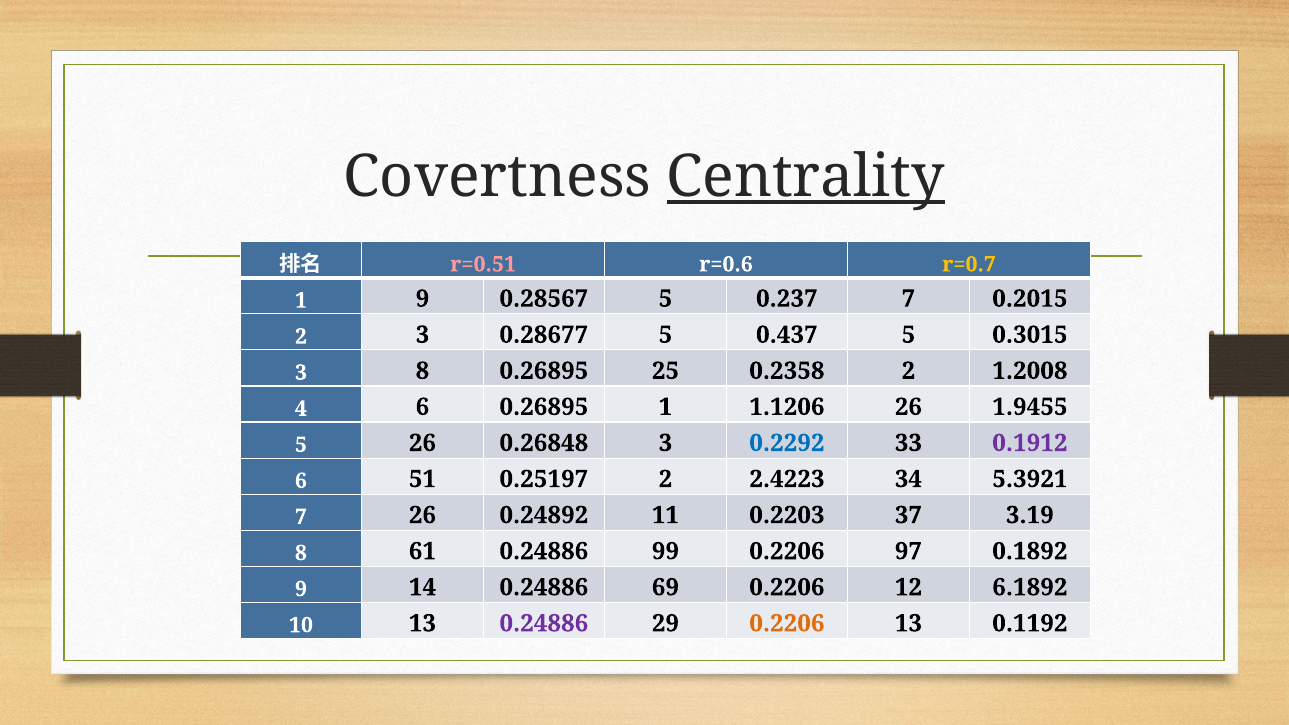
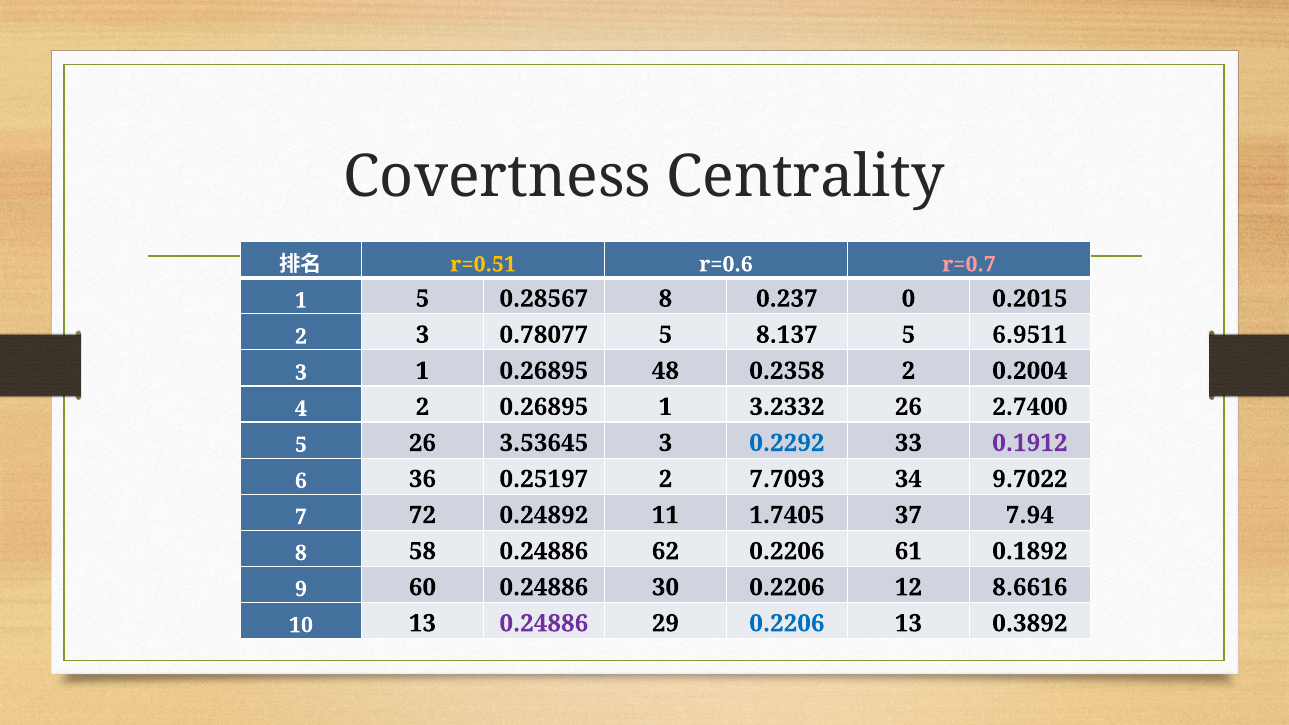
Centrality underline: present -> none
r=0.51 colour: pink -> yellow
r=0.7 colour: yellow -> pink
1 9: 9 -> 5
0.28567 5: 5 -> 8
0.237 7: 7 -> 0
0.28677: 0.28677 -> 0.78077
0.437: 0.437 -> 8.137
0.3015: 0.3015 -> 6.9511
3 8: 8 -> 1
25: 25 -> 48
1.2008: 1.2008 -> 0.2004
4 6: 6 -> 2
1.1206: 1.1206 -> 3.2332
1.9455: 1.9455 -> 2.7400
0.26848: 0.26848 -> 3.53645
51: 51 -> 36
2.4223: 2.4223 -> 7.7093
5.3921: 5.3921 -> 9.7022
7 26: 26 -> 72
0.2203: 0.2203 -> 1.7405
3.19: 3.19 -> 7.94
61: 61 -> 58
99: 99 -> 62
97: 97 -> 61
14: 14 -> 60
69: 69 -> 30
6.1892: 6.1892 -> 8.6616
0.2206 at (787, 623) colour: orange -> blue
0.1192: 0.1192 -> 0.3892
